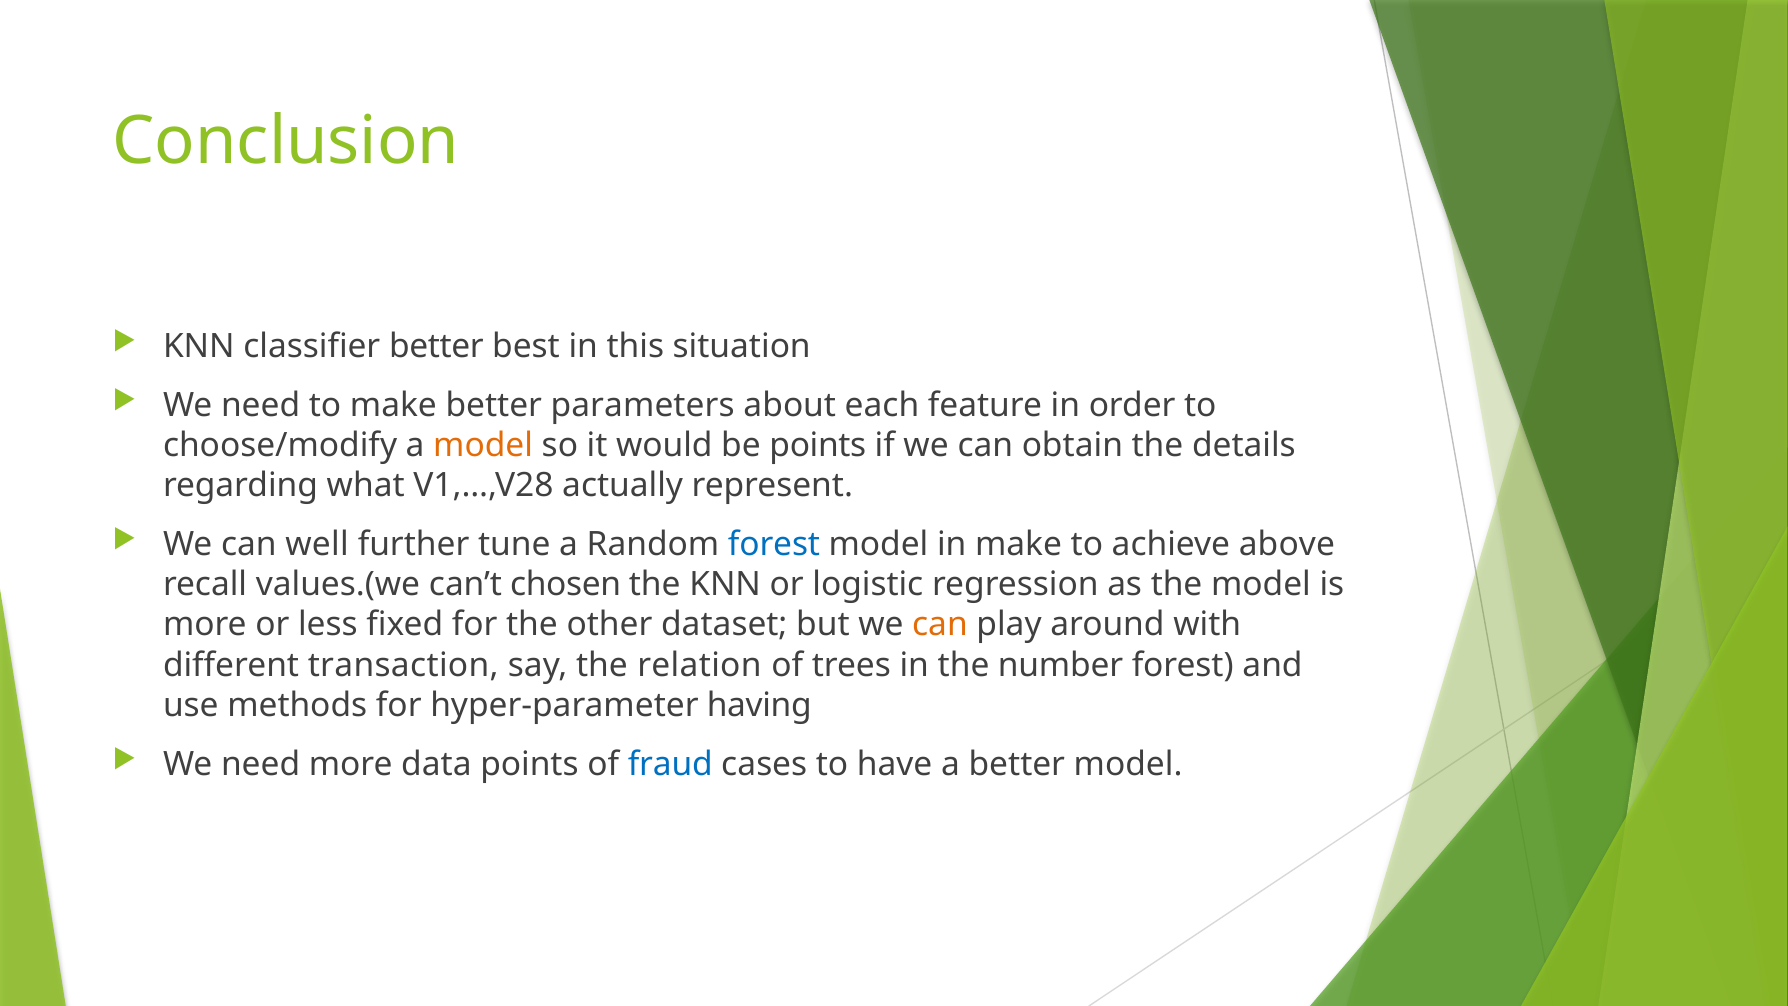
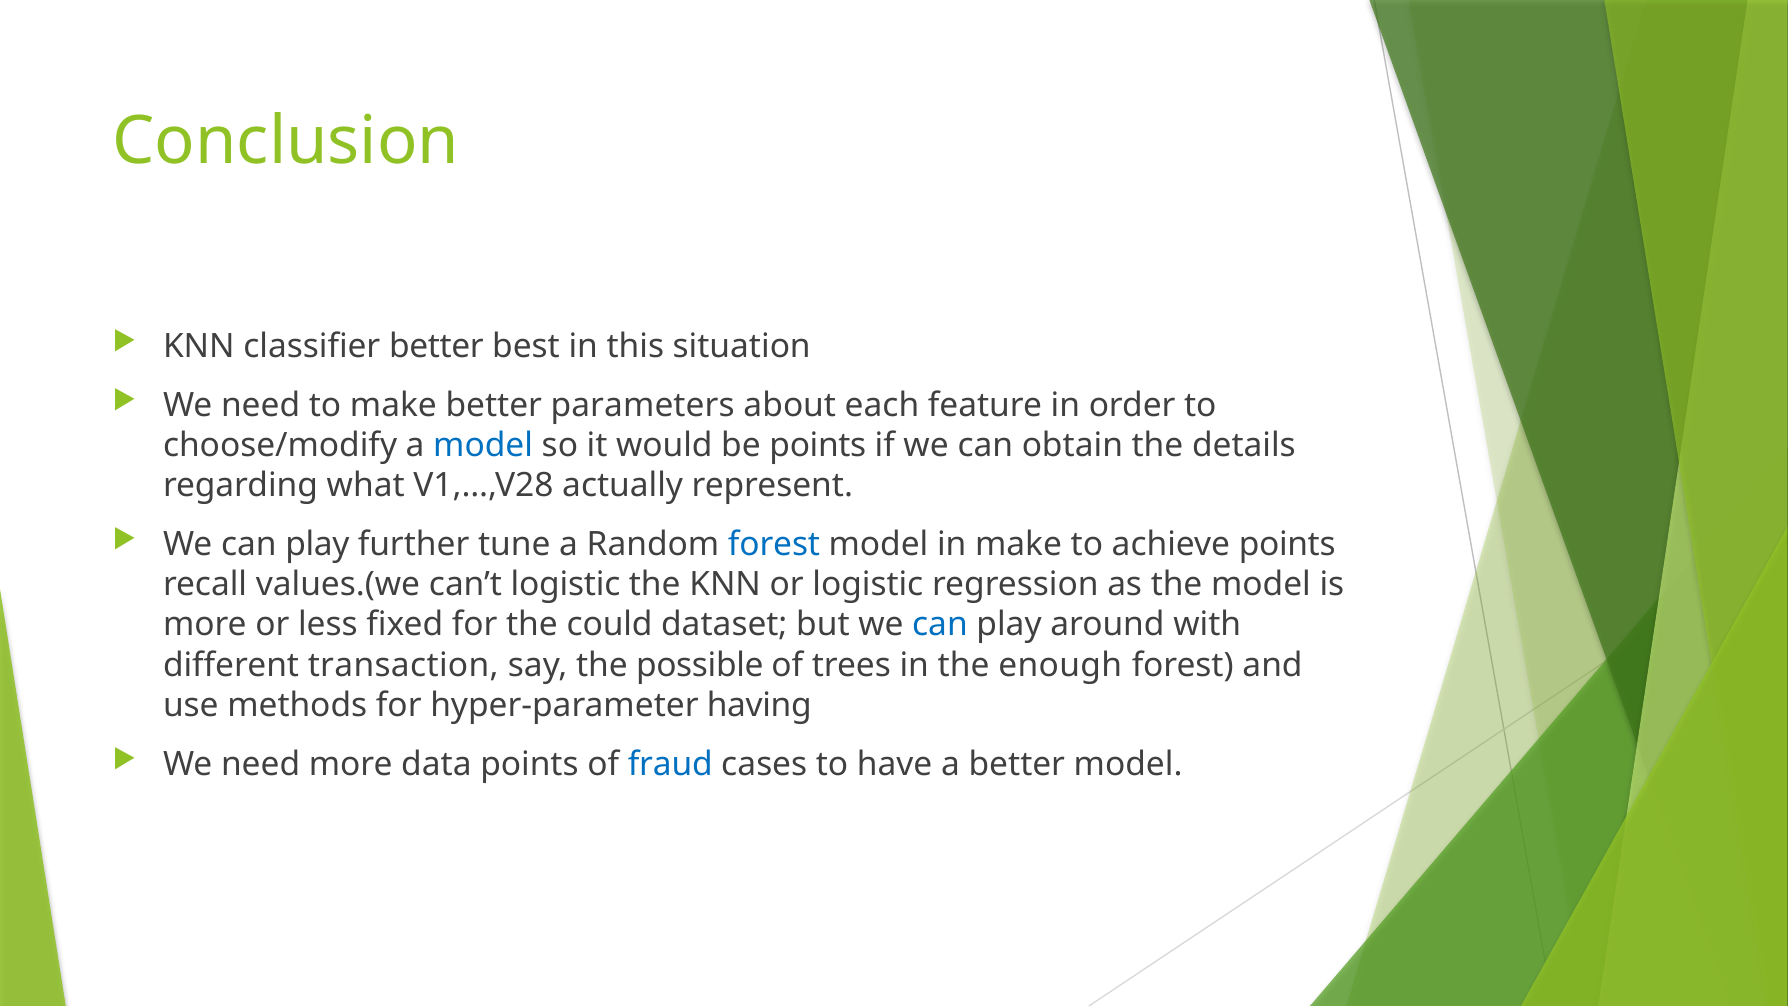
model at (483, 445) colour: orange -> blue
well at (317, 544): well -> play
achieve above: above -> points
can’t chosen: chosen -> logistic
other: other -> could
can at (940, 625) colour: orange -> blue
relation: relation -> possible
number: number -> enough
